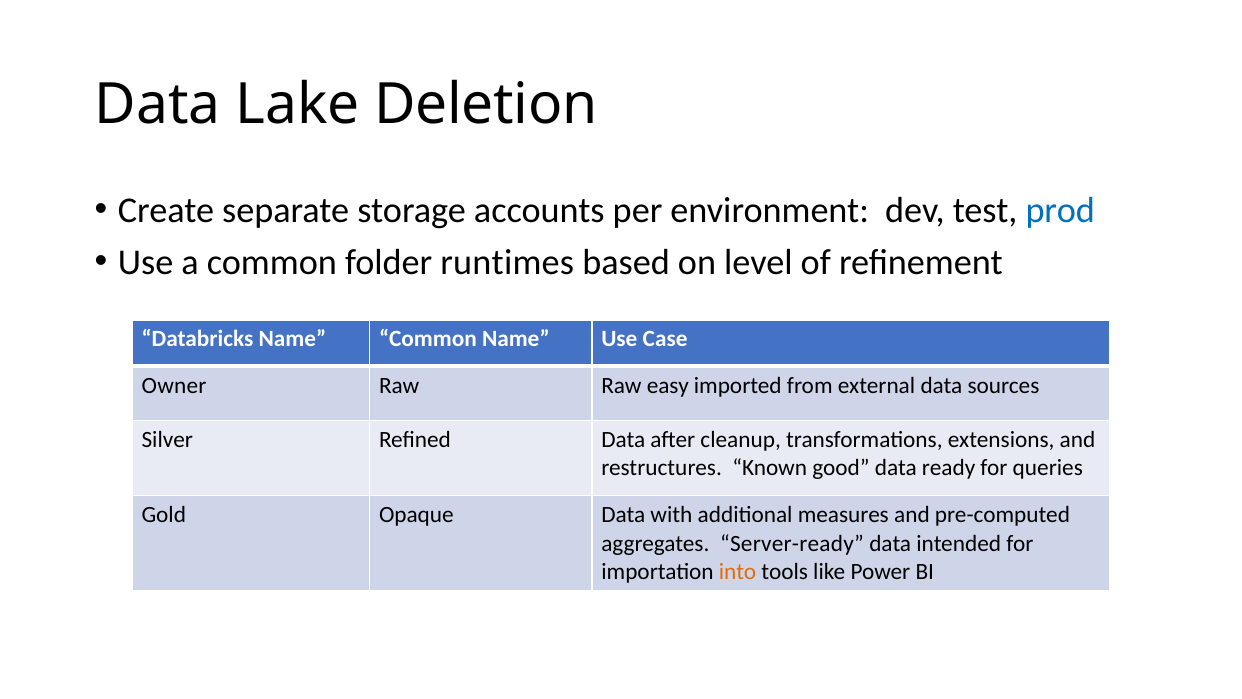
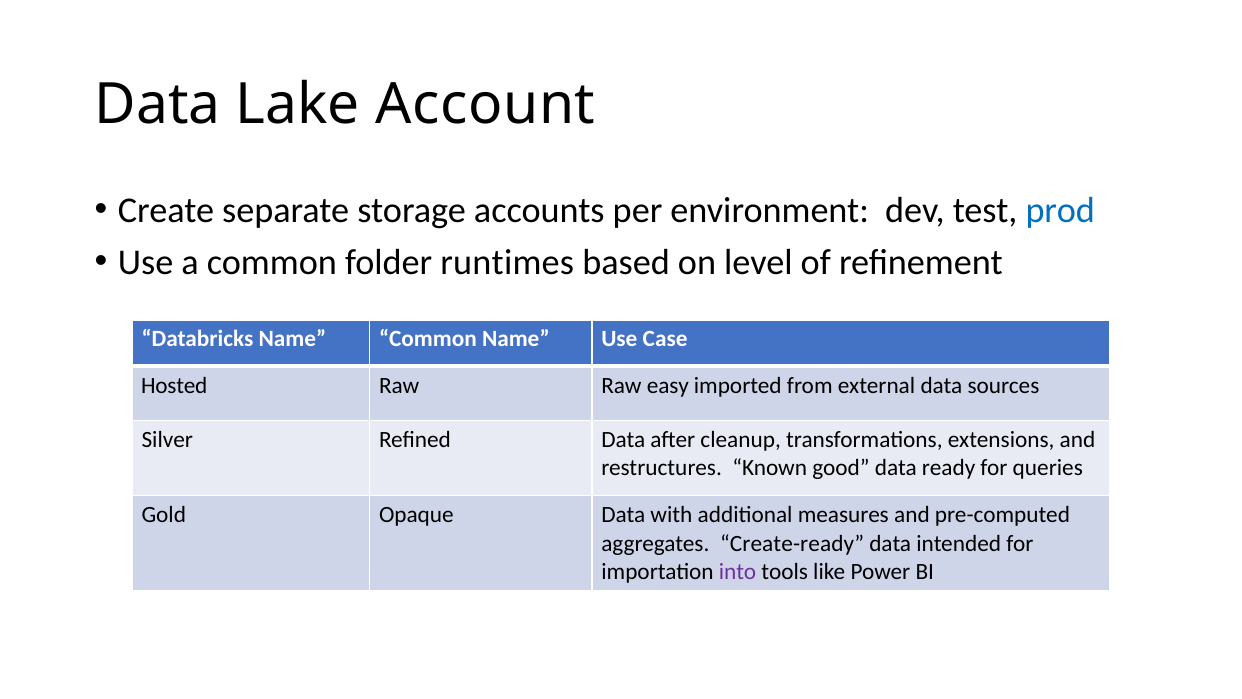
Deletion: Deletion -> Account
Owner: Owner -> Hosted
Server-ready: Server-ready -> Create-ready
into colour: orange -> purple
